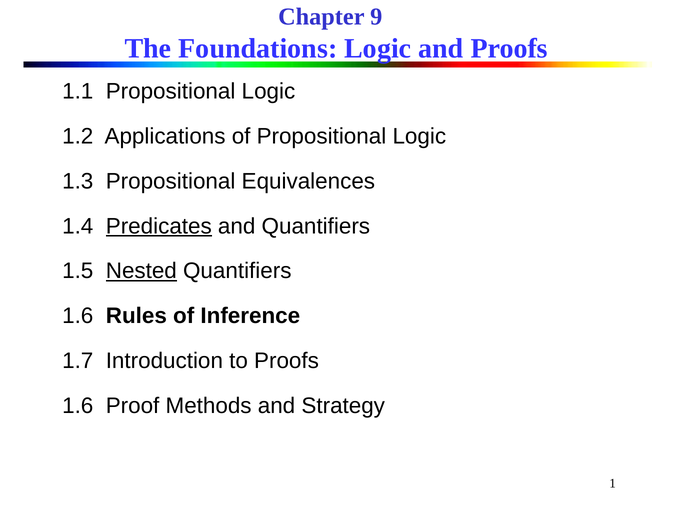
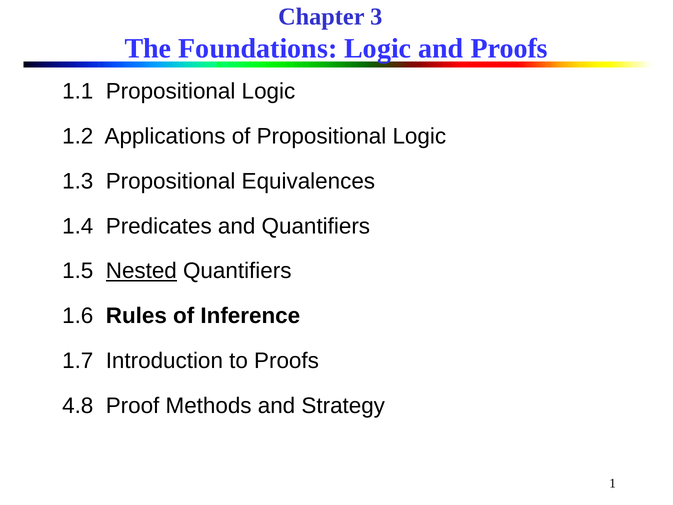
9: 9 -> 3
Predicates underline: present -> none
1.6 at (78, 405): 1.6 -> 4.8
